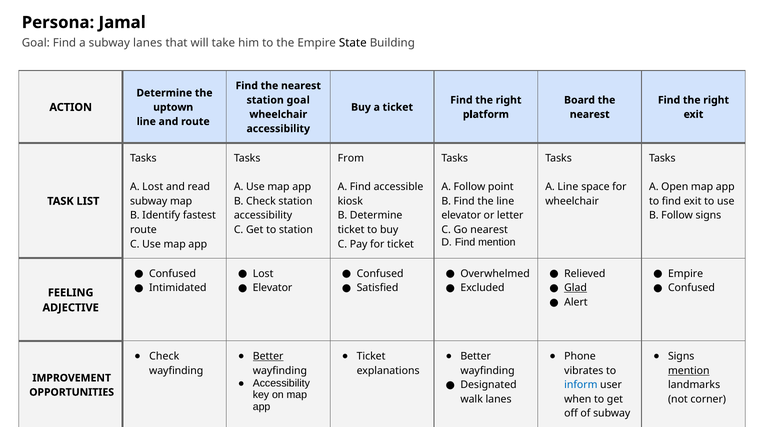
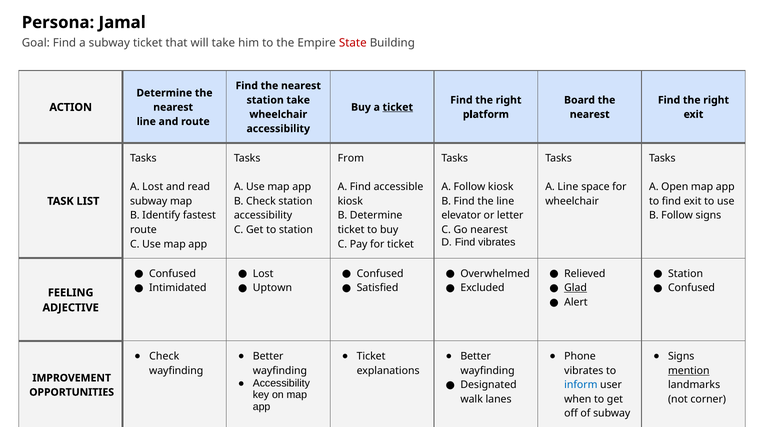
subway lanes: lanes -> ticket
State colour: black -> red
station goal: goal -> take
uptown at (173, 107): uptown -> nearest
ticket at (398, 107) underline: none -> present
Follow point: point -> kiosk
Find mention: mention -> vibrates
Empire at (686, 273): Empire -> Station
Elevator at (273, 287): Elevator -> Uptown
Better at (268, 356) underline: present -> none
